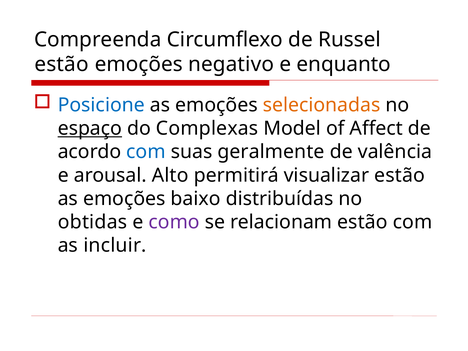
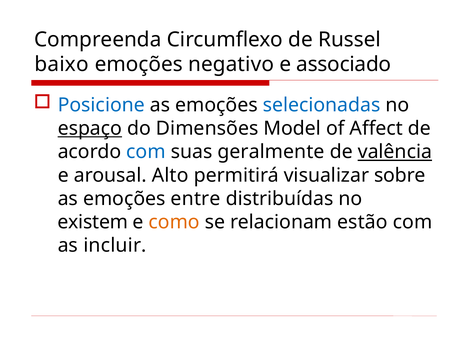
estão at (62, 64): estão -> baixo
enquanto: enquanto -> associado
selecionadas colour: orange -> blue
Complexas: Complexas -> Dimensões
valência underline: none -> present
visualizar estão: estão -> sobre
baixo: baixo -> entre
obtidas: obtidas -> existem
como colour: purple -> orange
